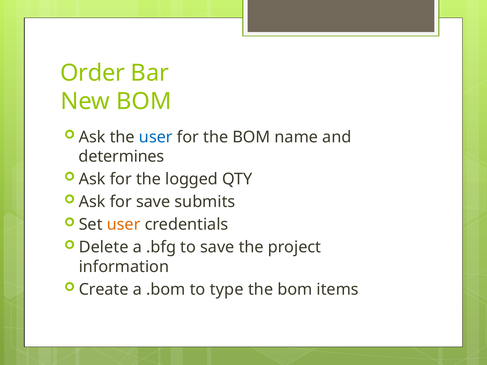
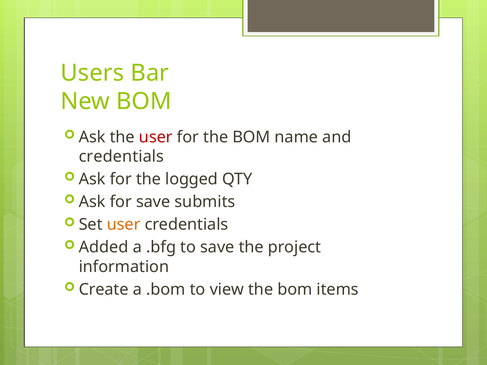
Order: Order -> Users
user at (156, 137) colour: blue -> red
determines at (122, 157): determines -> credentials
Delete: Delete -> Added
type: type -> view
